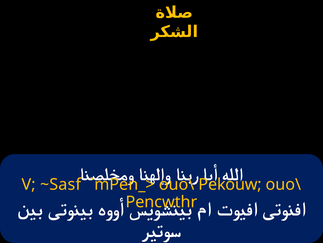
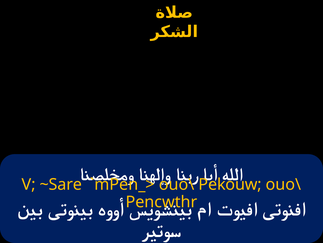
~Sasf: ~Sasf -> ~Sare
